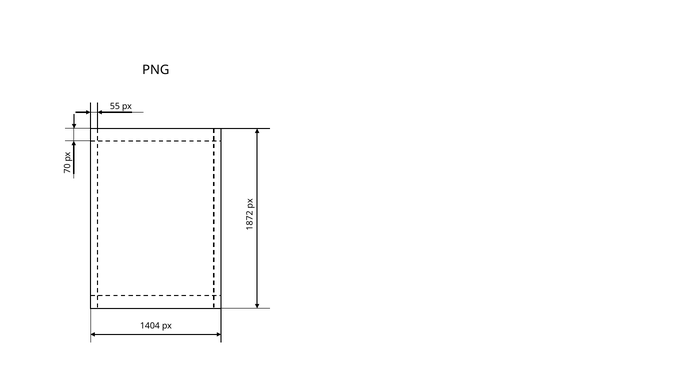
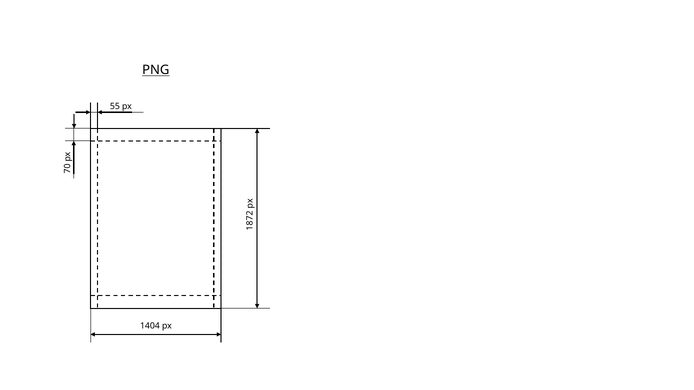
PNG underline: none -> present
